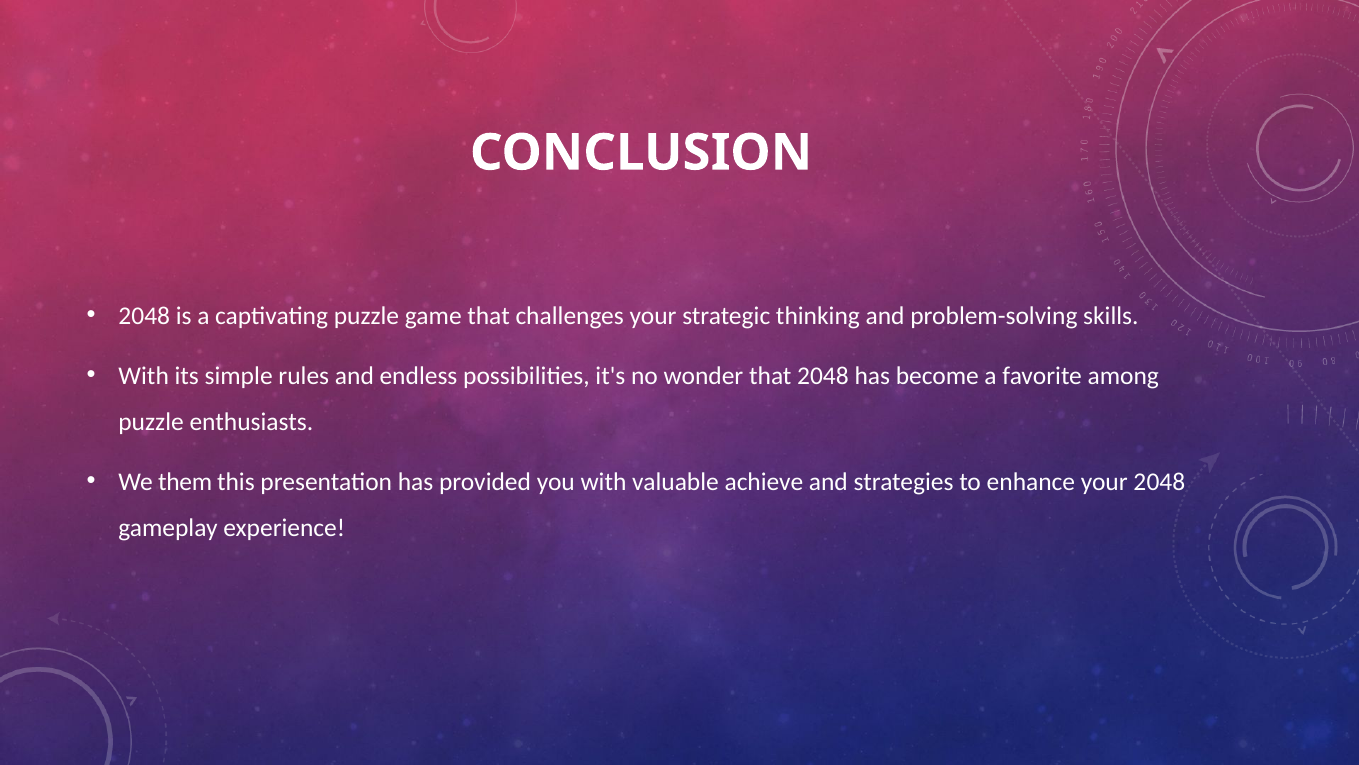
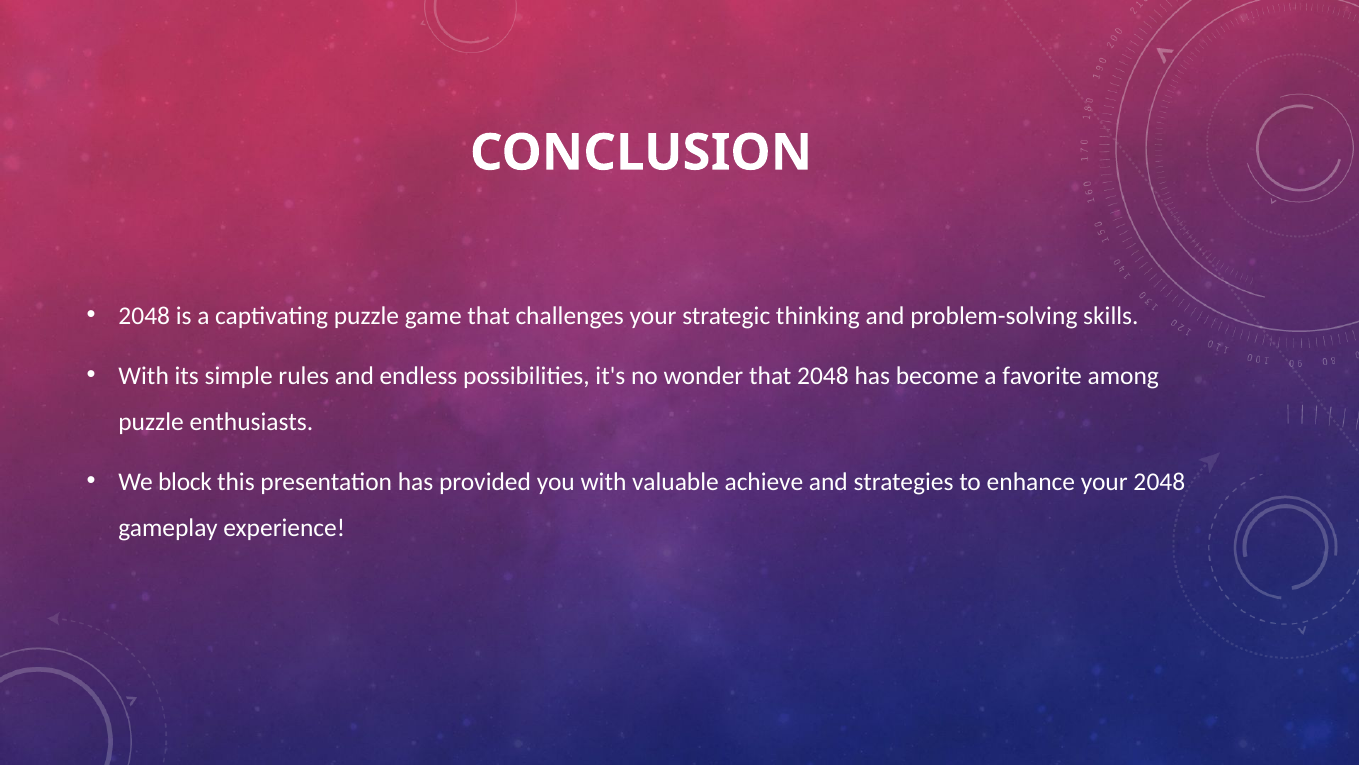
them: them -> block
